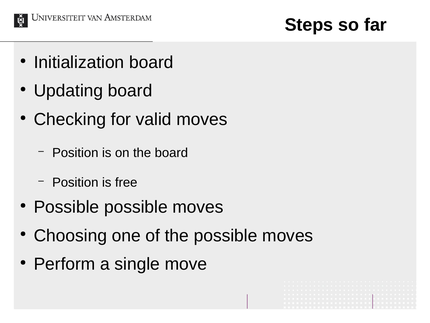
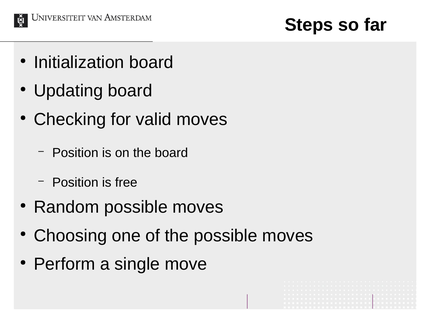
Possible at (67, 207): Possible -> Random
